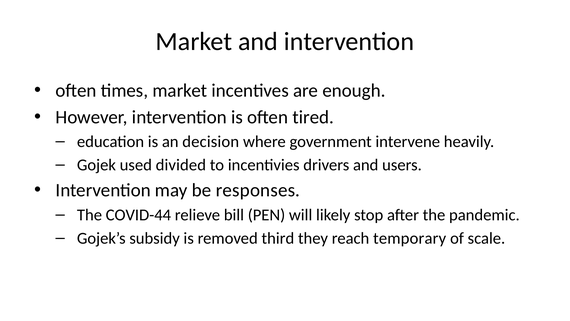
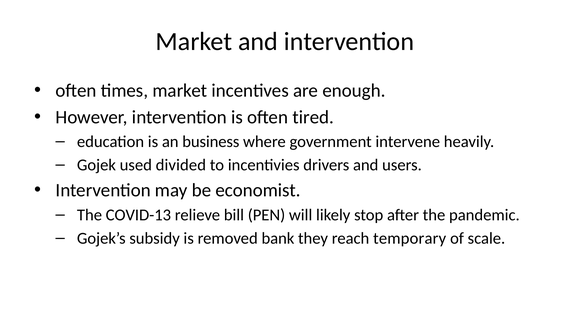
decision: decision -> business
responses: responses -> economist
COVID-44: COVID-44 -> COVID-13
third: third -> bank
